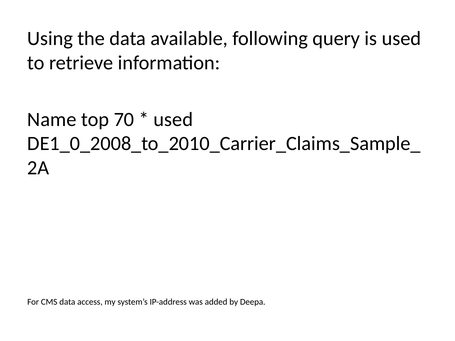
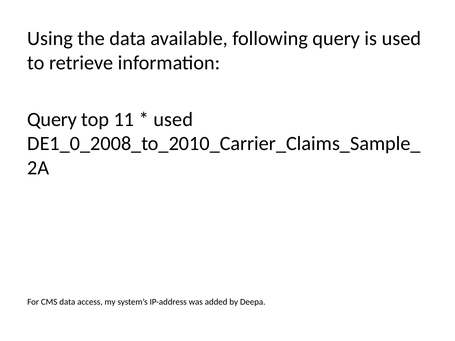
Name at (52, 119): Name -> Query
70: 70 -> 11
